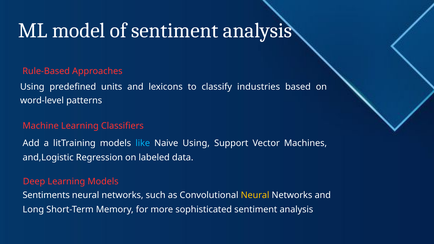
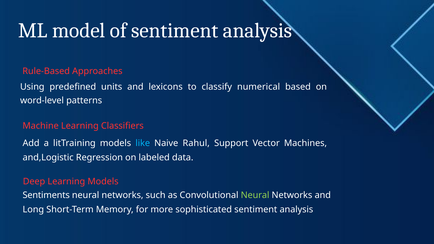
industries: industries -> numerical
Naive Using: Using -> Rahul
Neural at (255, 195) colour: yellow -> light green
